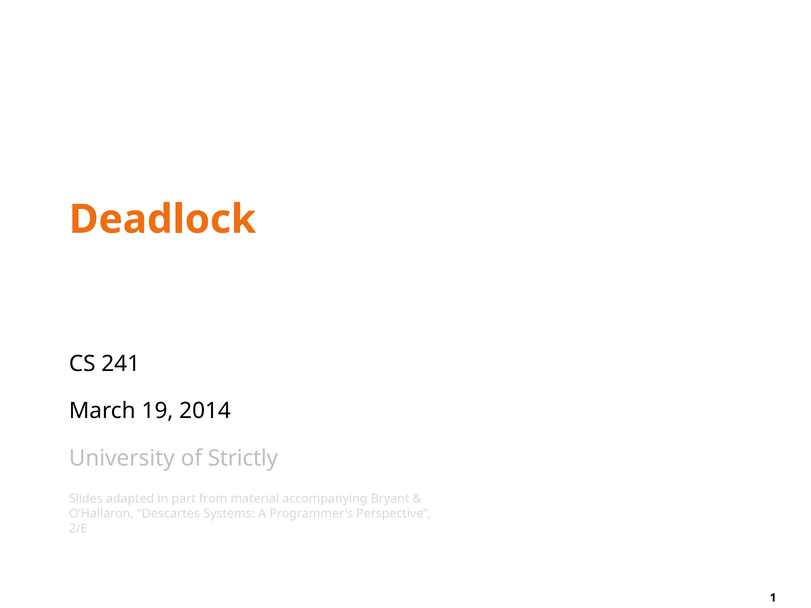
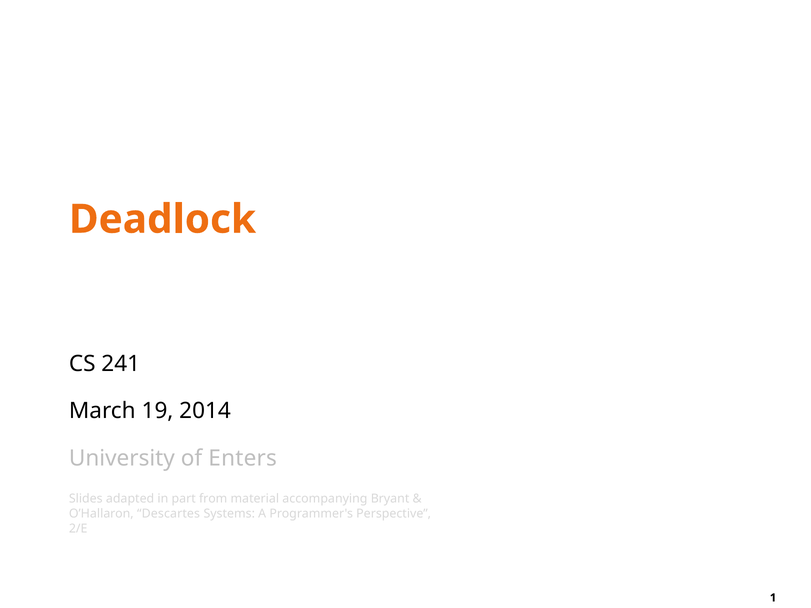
Strictly: Strictly -> Enters
